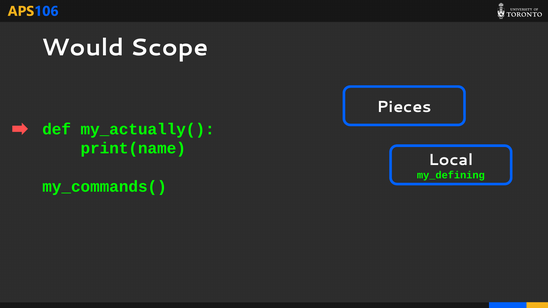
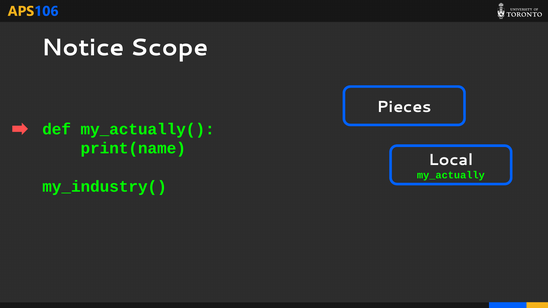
Would: Would -> Notice
my_defining: my_defining -> my_actually
my_commands(: my_commands( -> my_industry(
